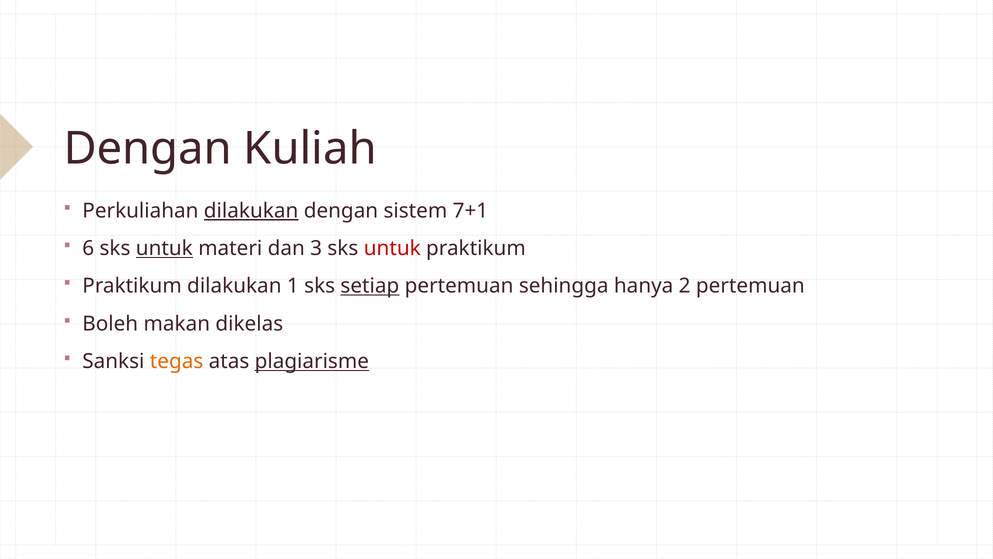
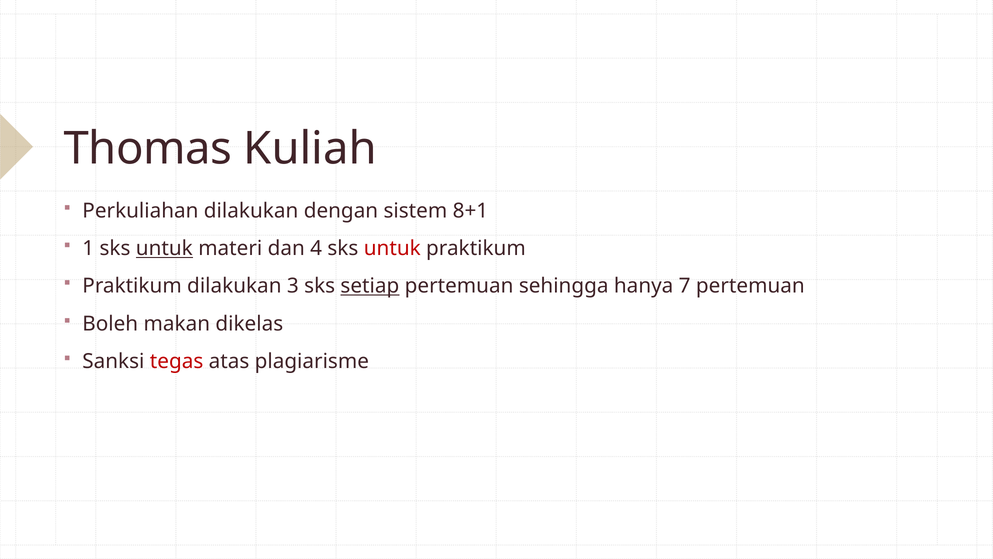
Dengan at (148, 149): Dengan -> Thomas
dilakukan at (251, 211) underline: present -> none
7+1: 7+1 -> 8+1
6: 6 -> 1
3: 3 -> 4
1: 1 -> 3
2: 2 -> 7
tegas colour: orange -> red
plagiarisme underline: present -> none
